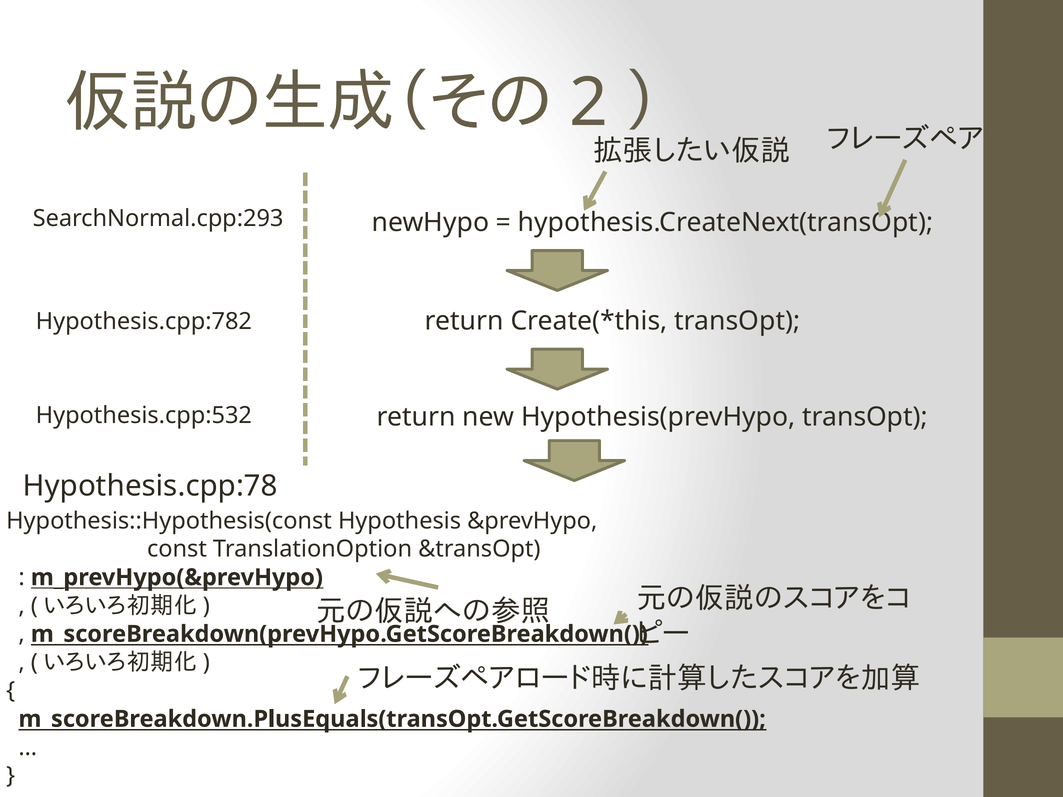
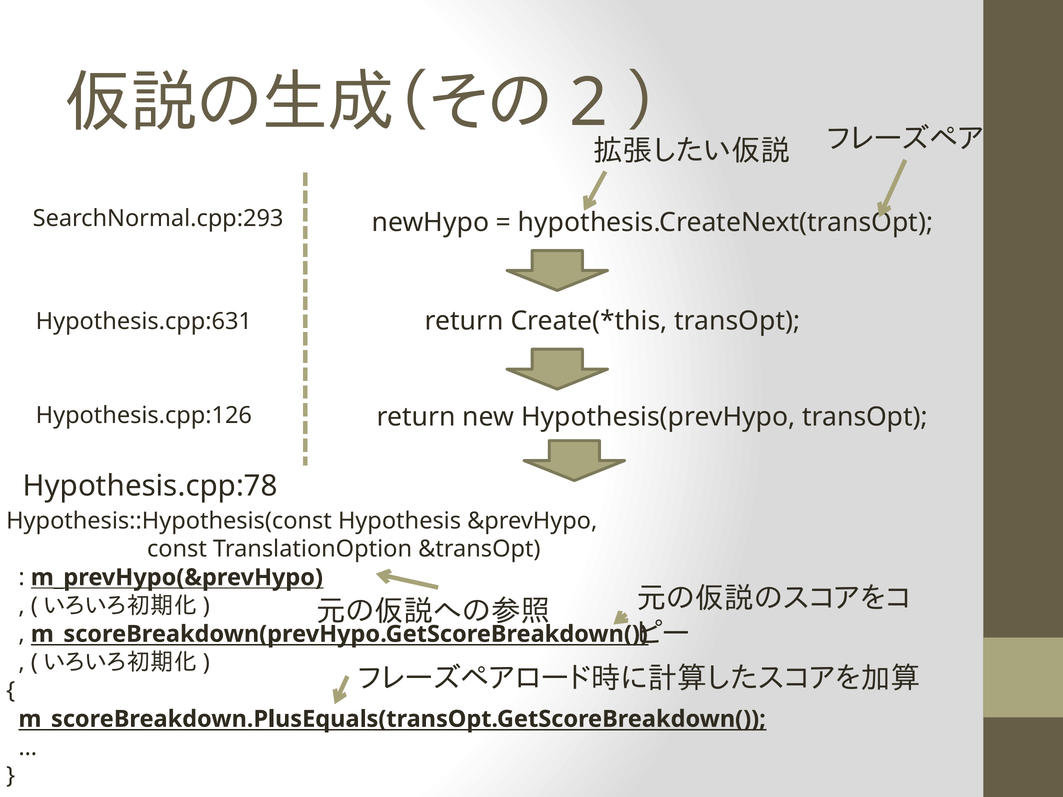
Hypothesis.cpp:782: Hypothesis.cpp:782 -> Hypothesis.cpp:631
Hypothesis.cpp:532: Hypothesis.cpp:532 -> Hypothesis.cpp:126
